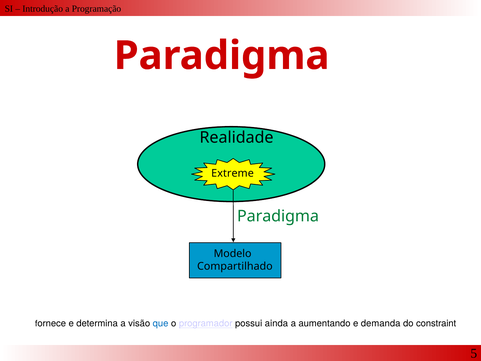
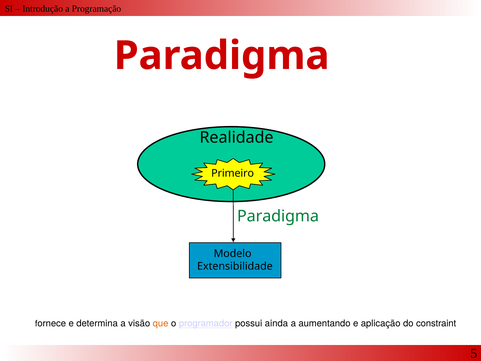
Extreme: Extreme -> Primeiro
Compartilhado: Compartilhado -> Extensibilidade
que colour: blue -> orange
demanda: demanda -> aplicação
